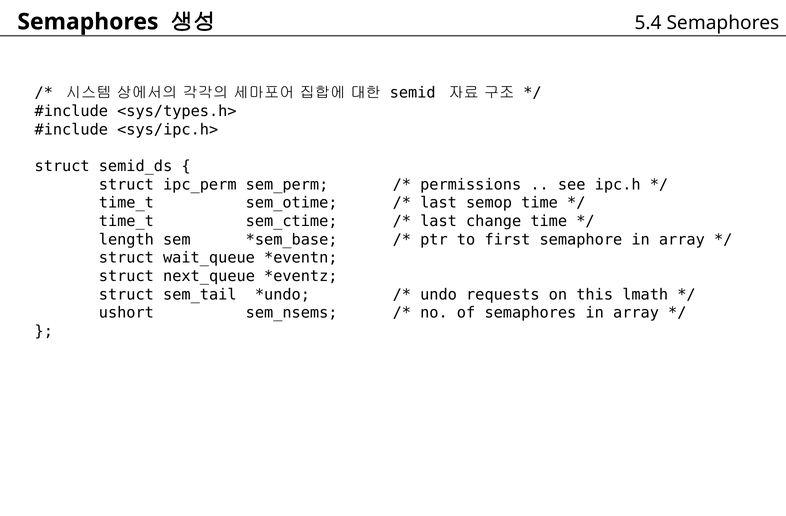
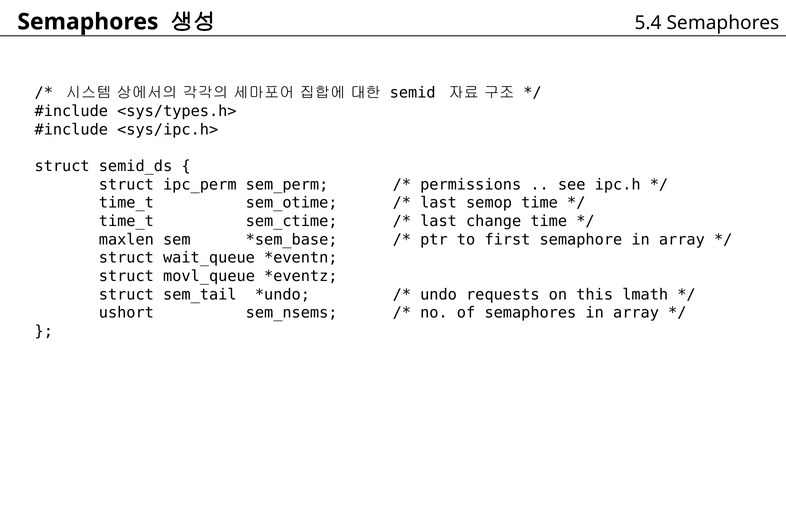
length: length -> maxlen
next_queue: next_queue -> movl_queue
